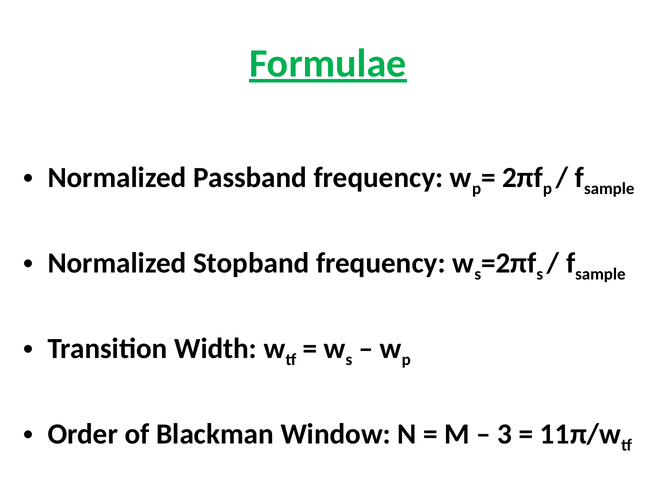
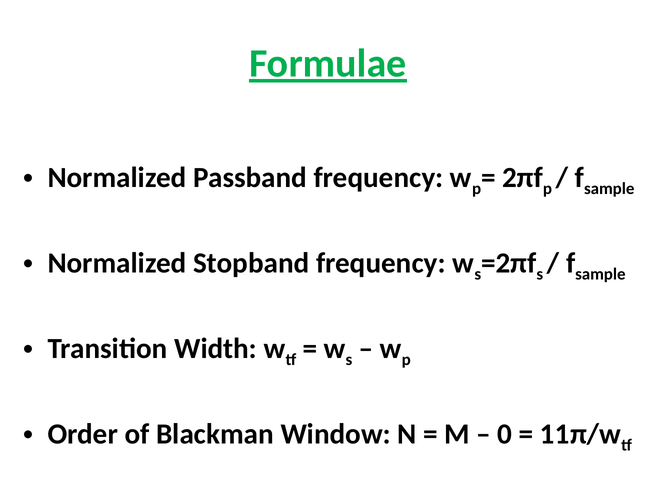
3: 3 -> 0
